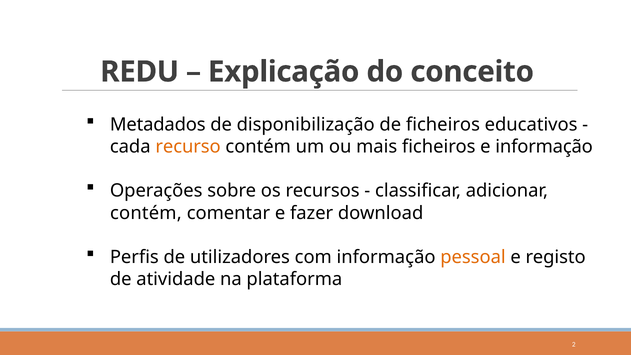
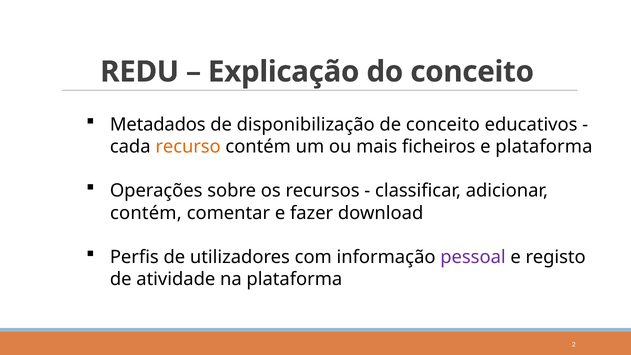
de ficheiros: ficheiros -> conceito
e informação: informação -> plataforma
pessoal colour: orange -> purple
